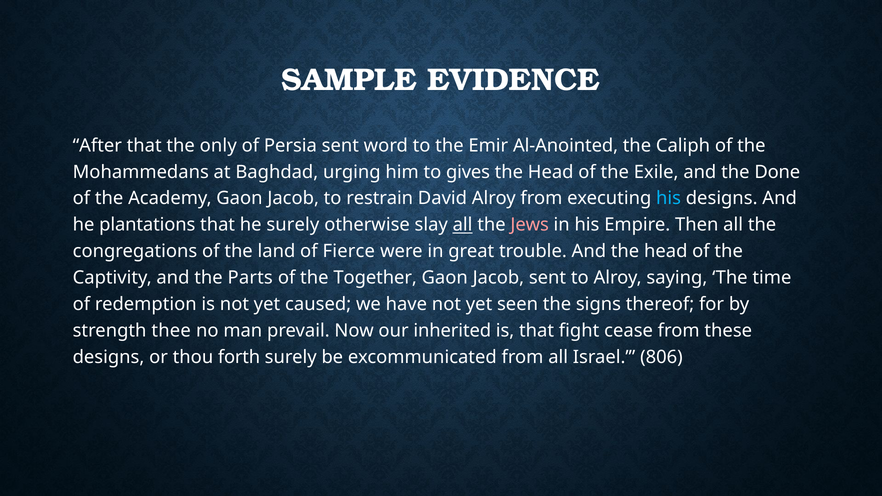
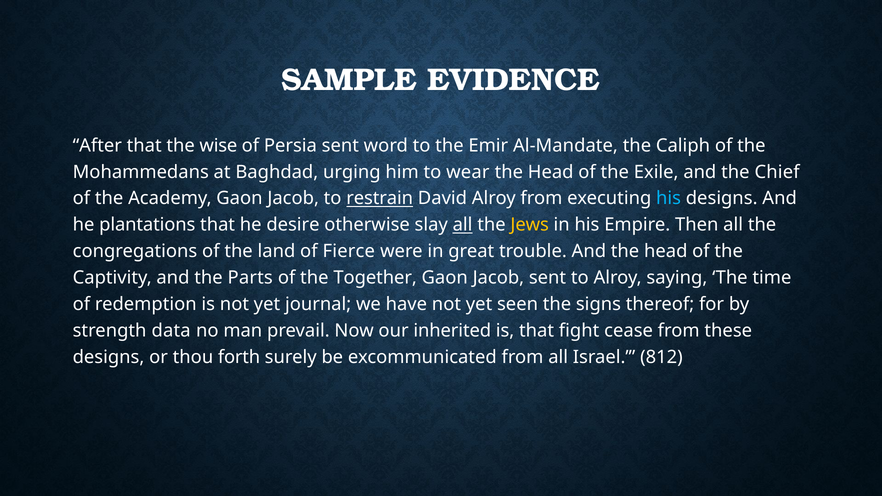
only: only -> wise
Al-Anointed: Al-Anointed -> Al-Mandate
gives: gives -> wear
Done: Done -> Chief
restrain underline: none -> present
he surely: surely -> desire
Jews colour: pink -> yellow
caused: caused -> journal
thee: thee -> data
806: 806 -> 812
